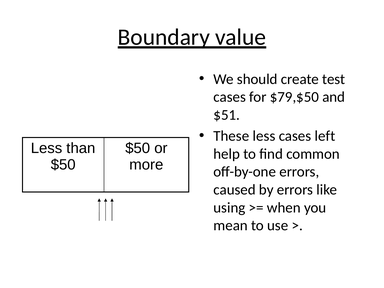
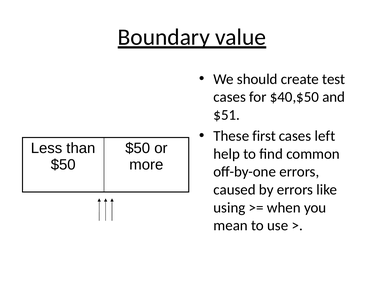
$79,$50: $79,$50 -> $40,$50
These less: less -> first
